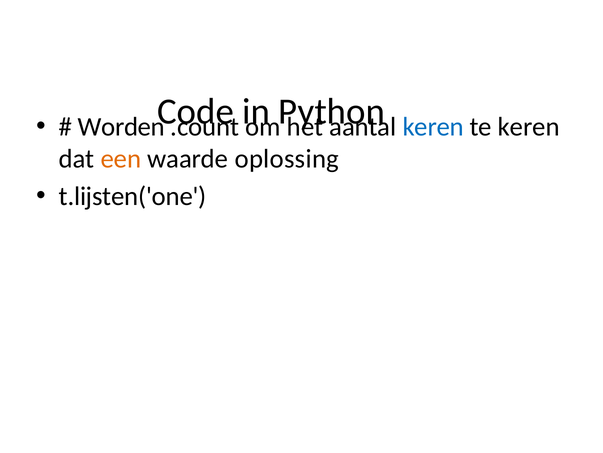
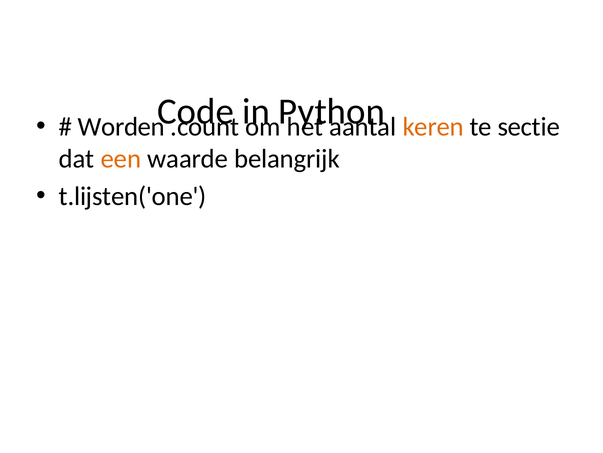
keren at (433, 126) colour: blue -> orange
te keren: keren -> sectie
oplossing: oplossing -> belangrijk
